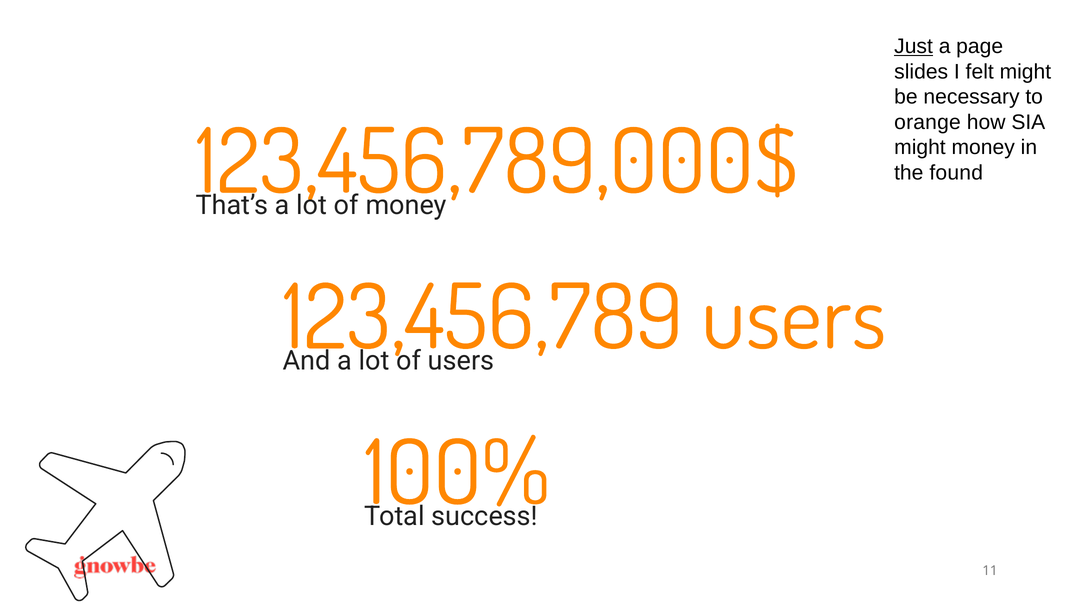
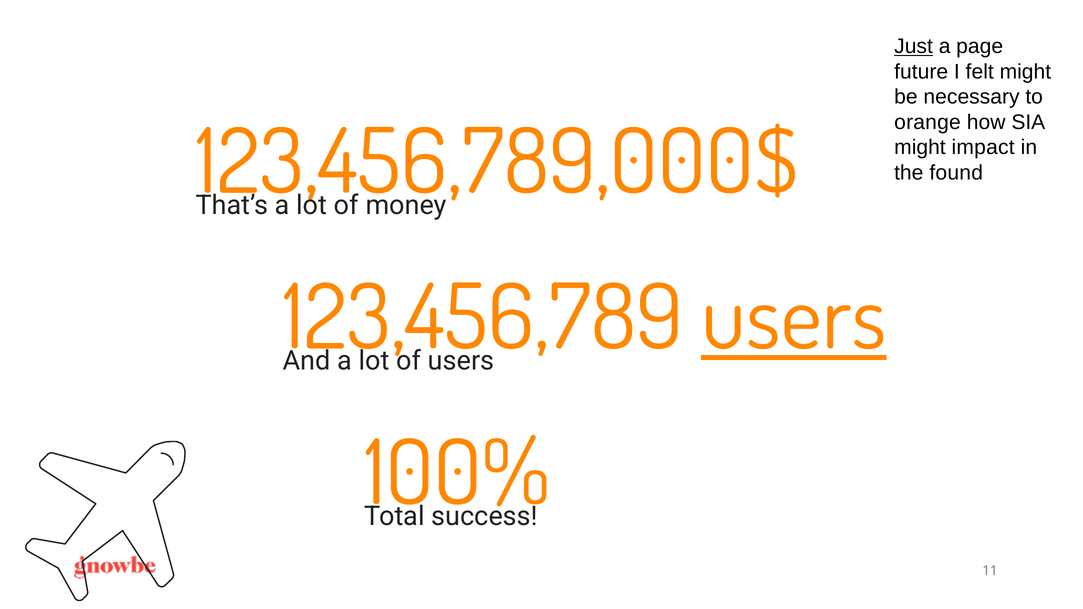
slides: slides -> future
might money: money -> impact
users at (794, 319) underline: none -> present
